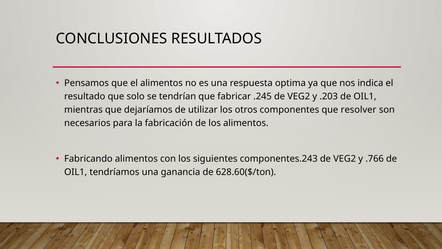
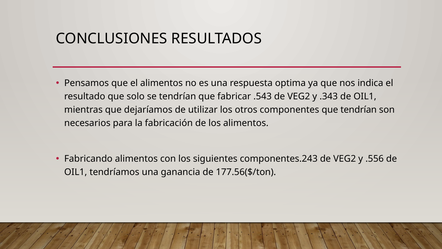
.245: .245 -> .543
.203: .203 -> .343
que resolver: resolver -> tendrían
.766: .766 -> .556
628.60($/ton: 628.60($/ton -> 177.56($/ton
